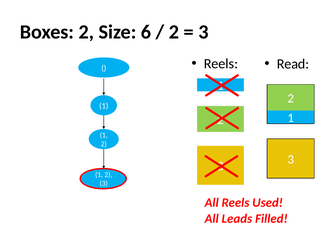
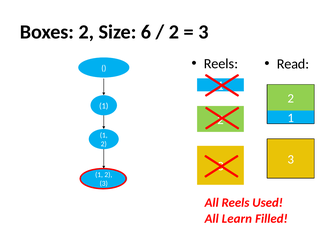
Leads: Leads -> Learn
